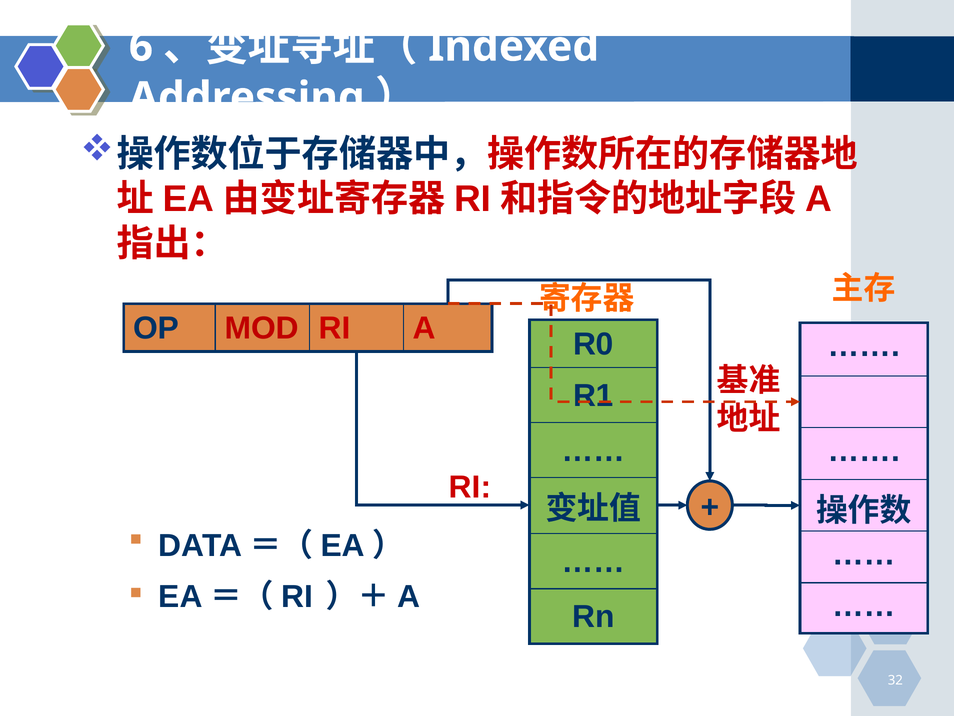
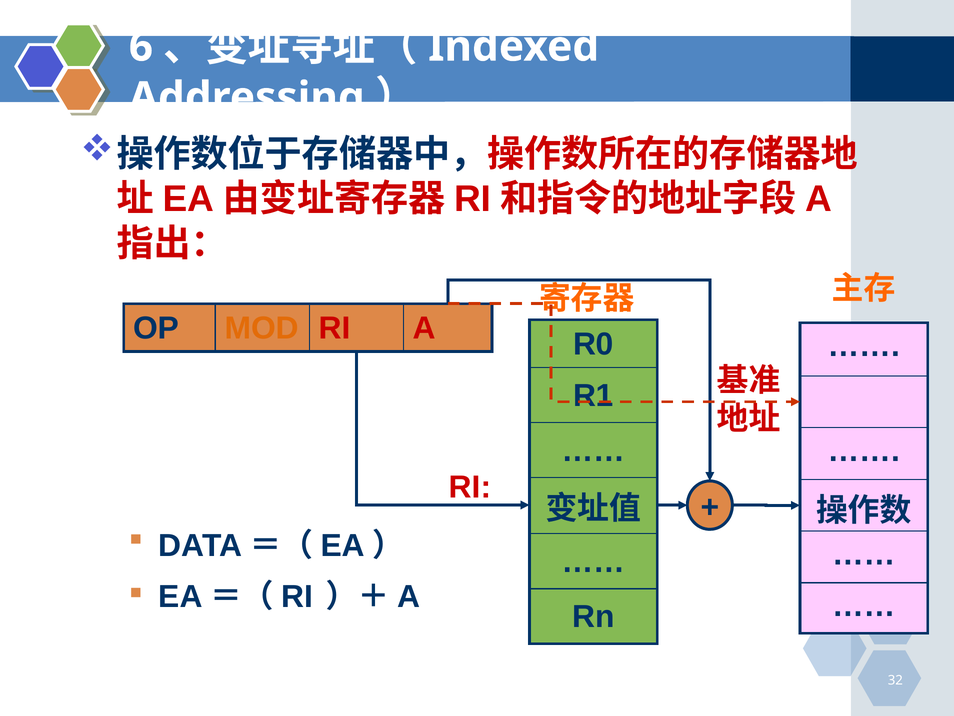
MOD colour: red -> orange
